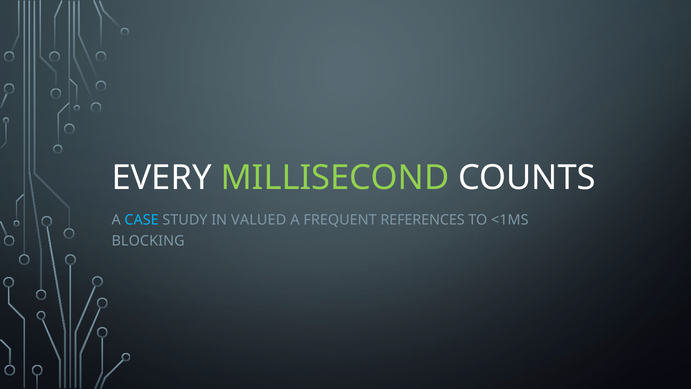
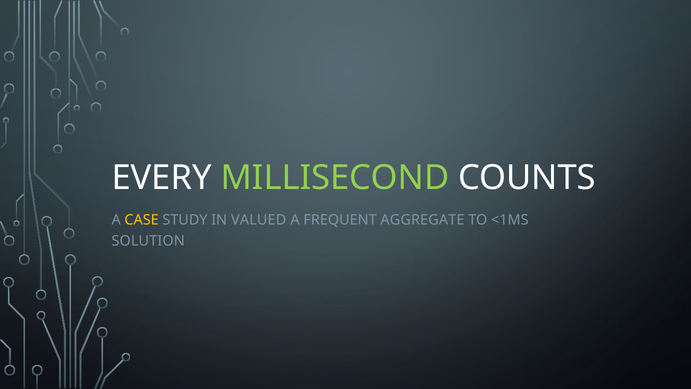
CASE colour: light blue -> yellow
REFERENCES: REFERENCES -> AGGREGATE
BLOCKING: BLOCKING -> SOLUTION
